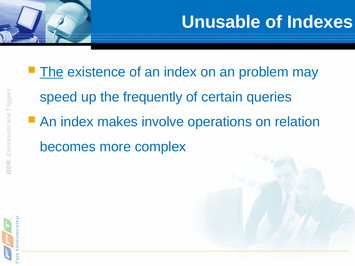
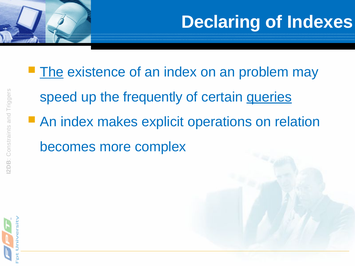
Unusable: Unusable -> Declaring
queries underline: none -> present
involve: involve -> explicit
